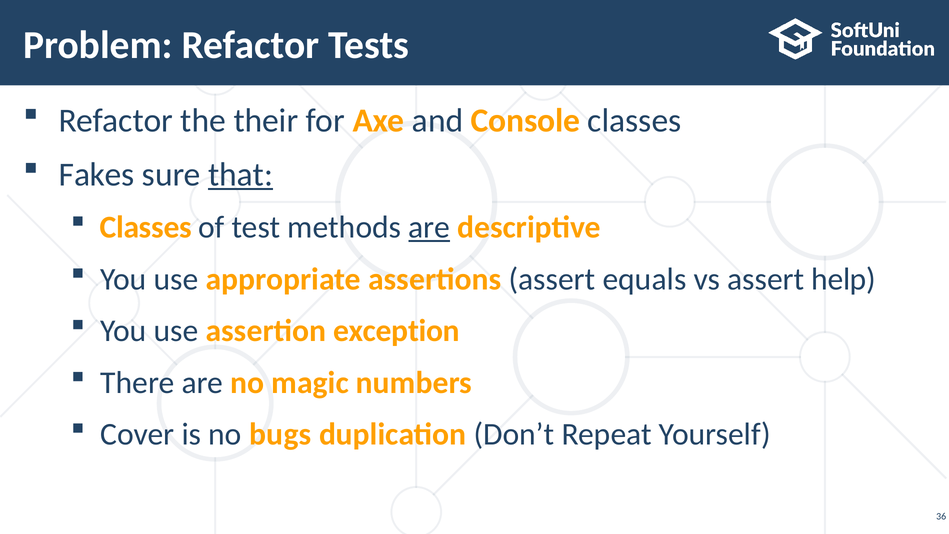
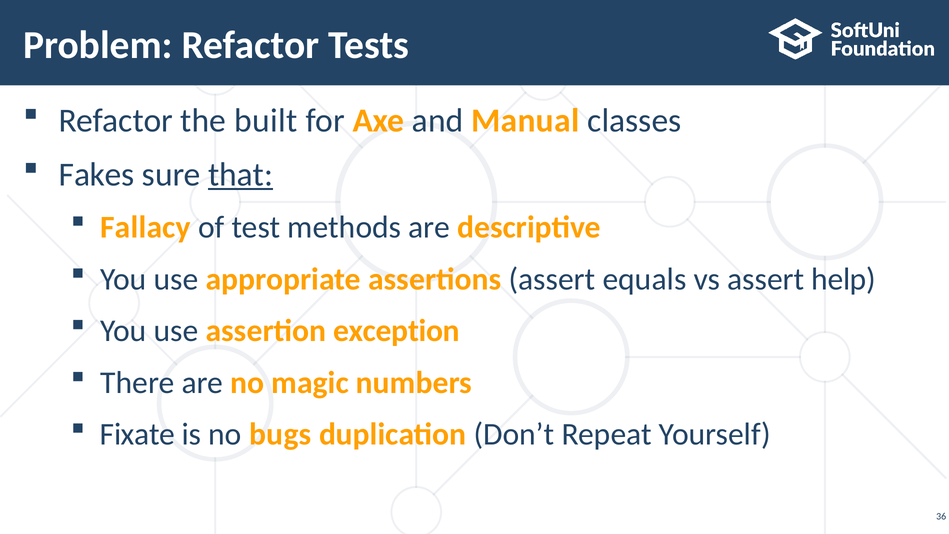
their: their -> built
Console: Console -> Manual
Classes at (146, 227): Classes -> Fallacy
are at (429, 227) underline: present -> none
Cover: Cover -> Fixate
